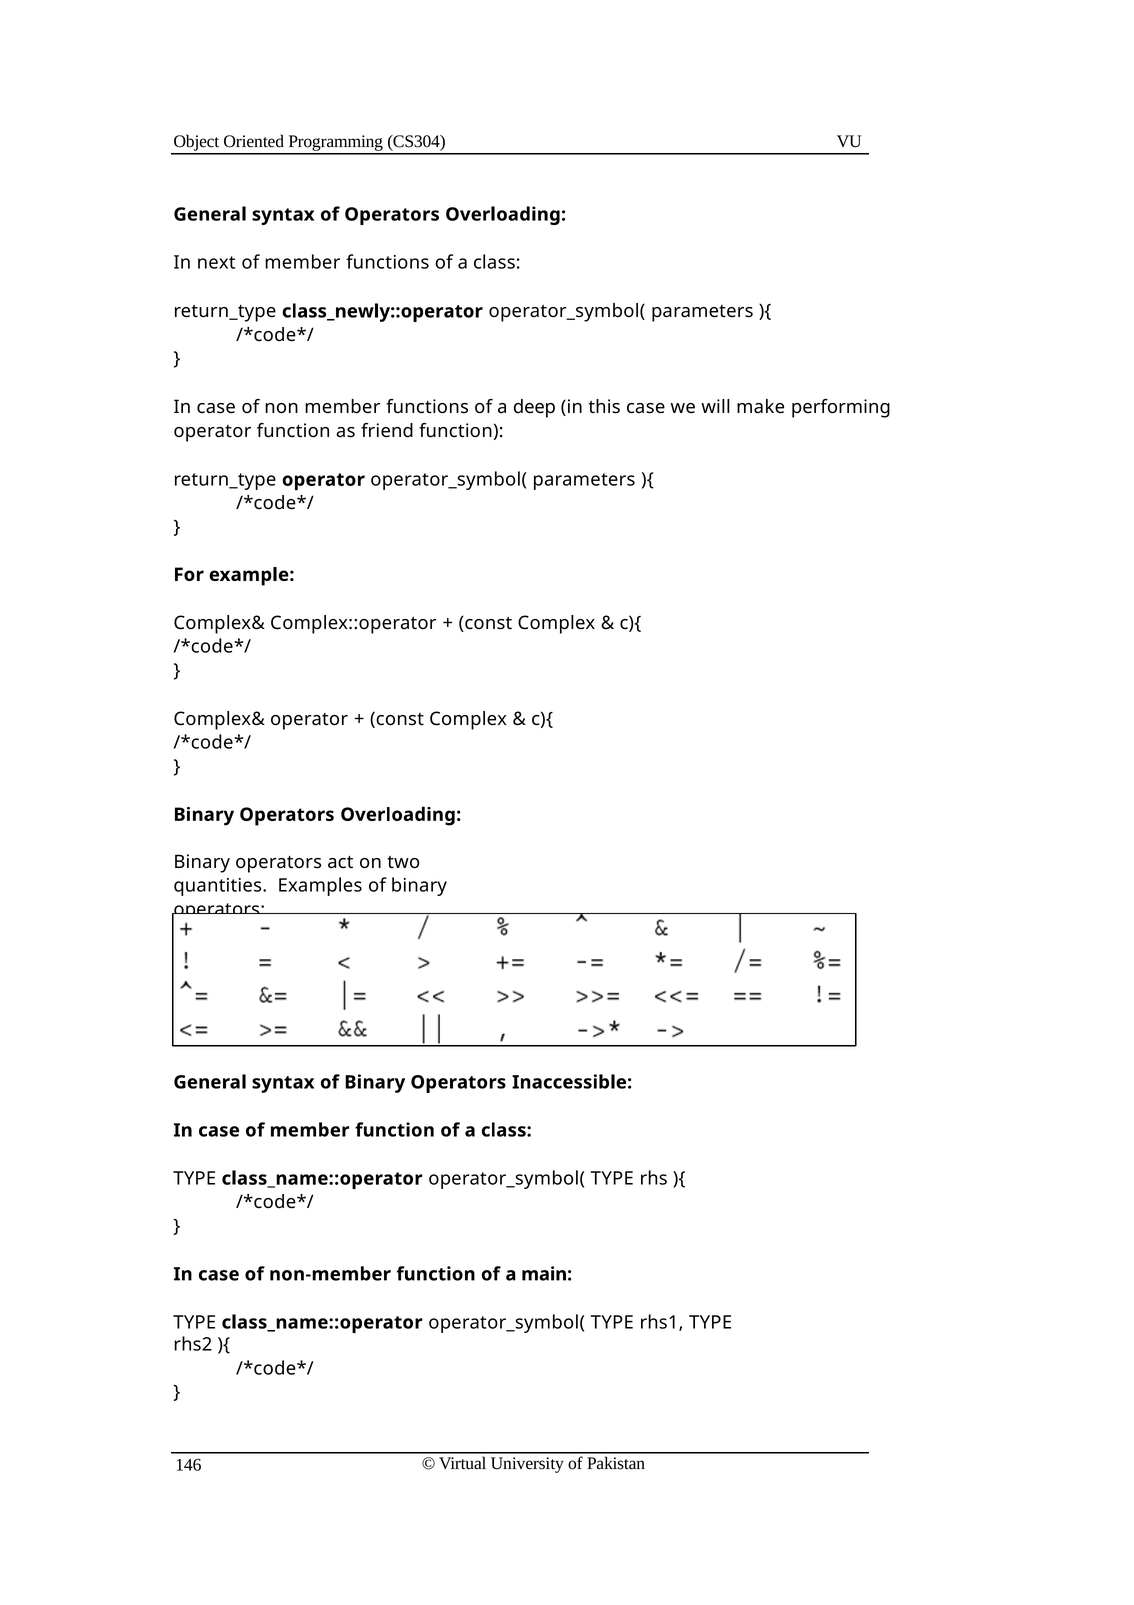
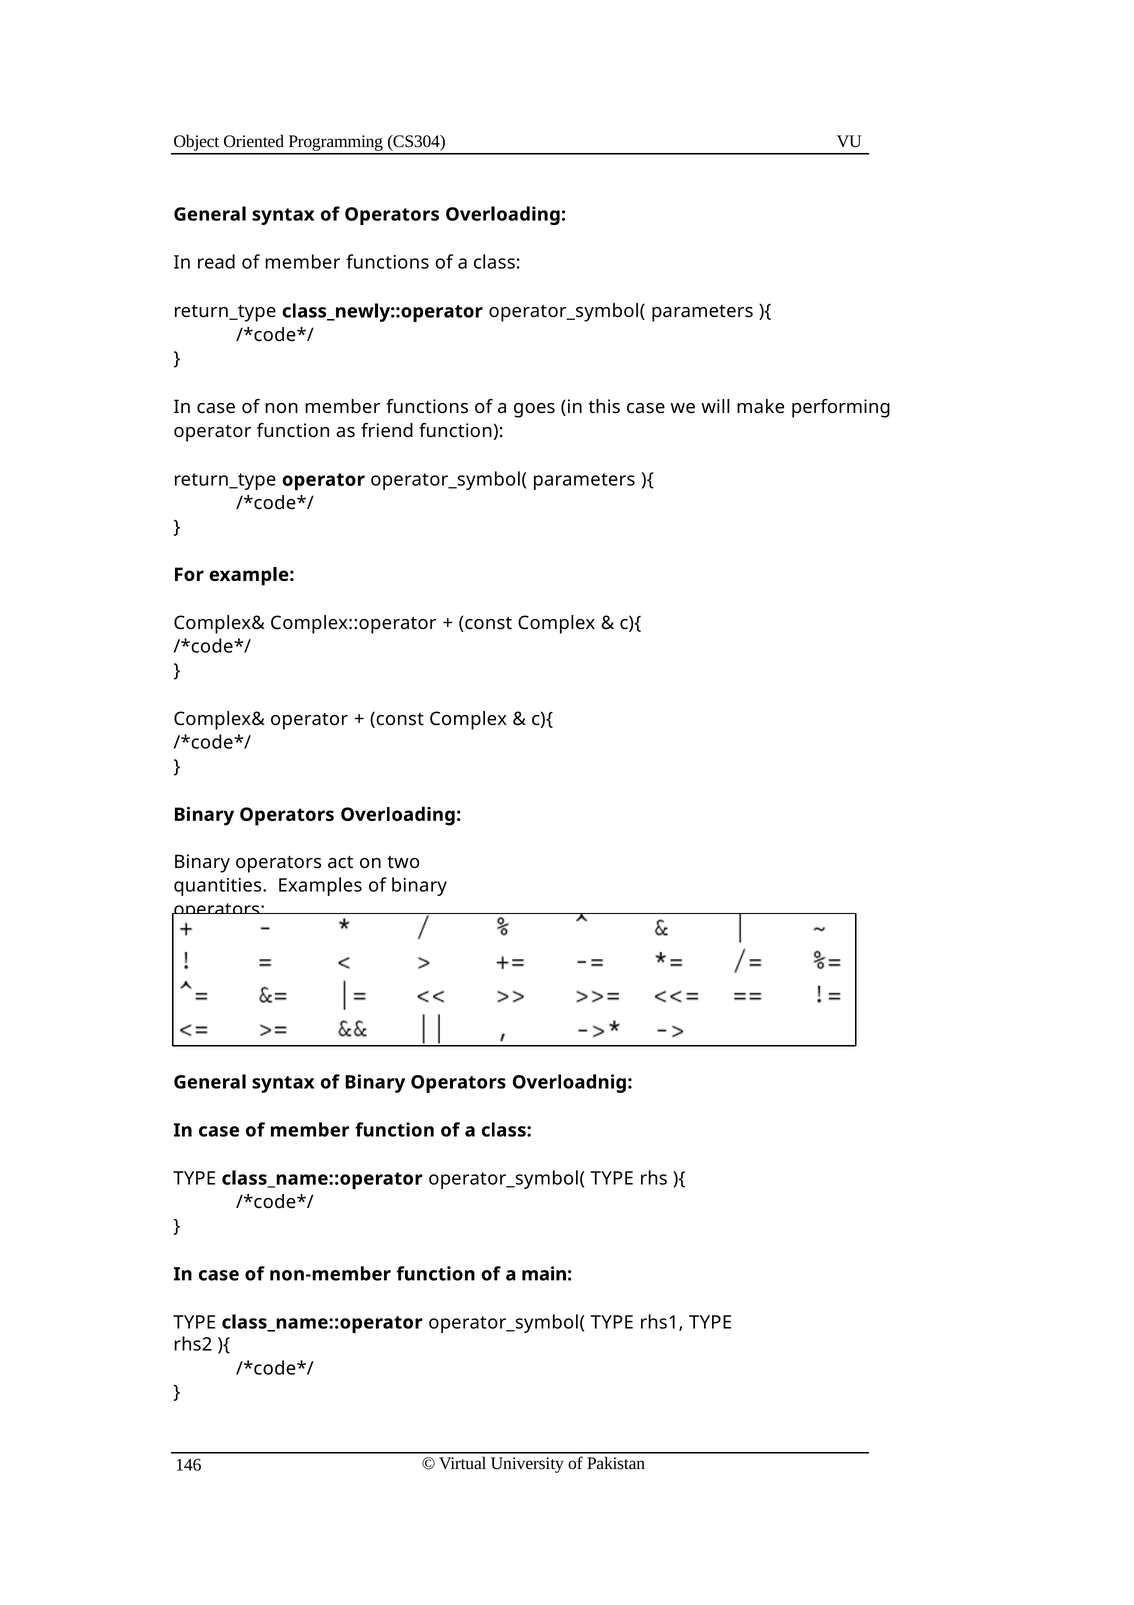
next: next -> read
deep: deep -> goes
Inaccessible: Inaccessible -> Overloadnig
